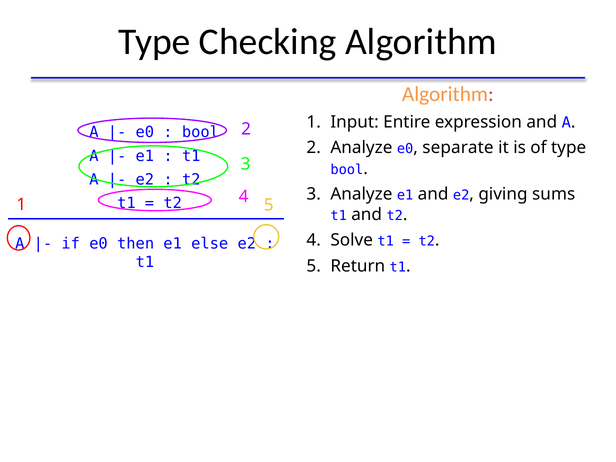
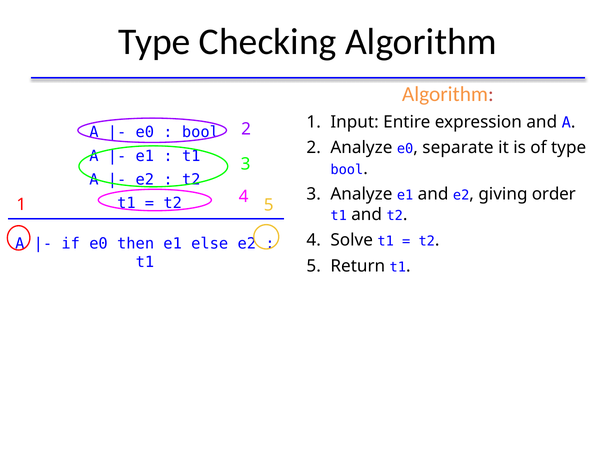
sums: sums -> order
